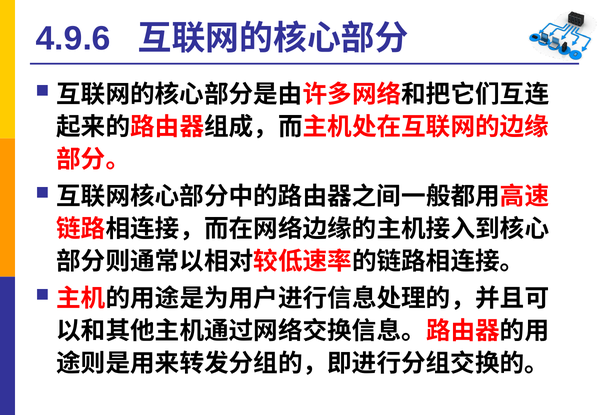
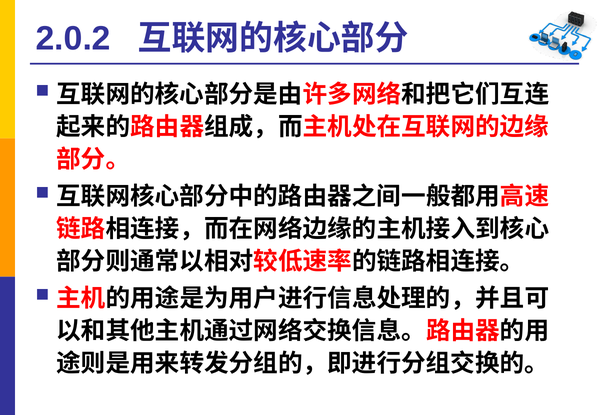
4.9.6: 4.9.6 -> 2.0.2
